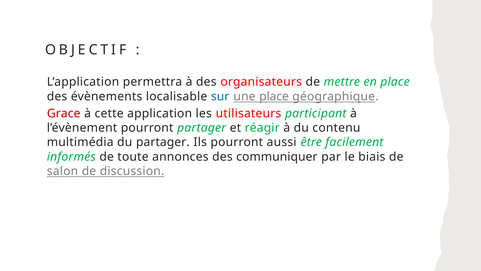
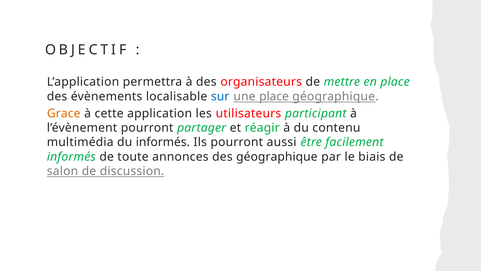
Grace colour: red -> orange
du partager: partager -> informés
des communiquer: communiquer -> géographique
